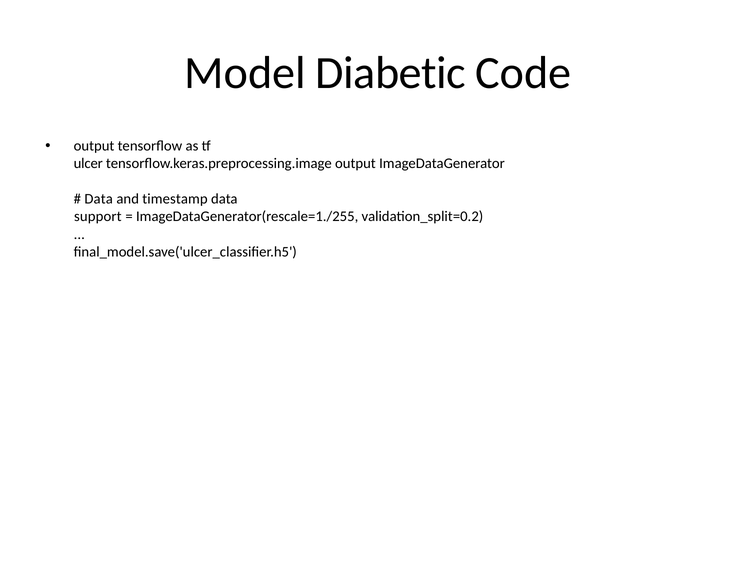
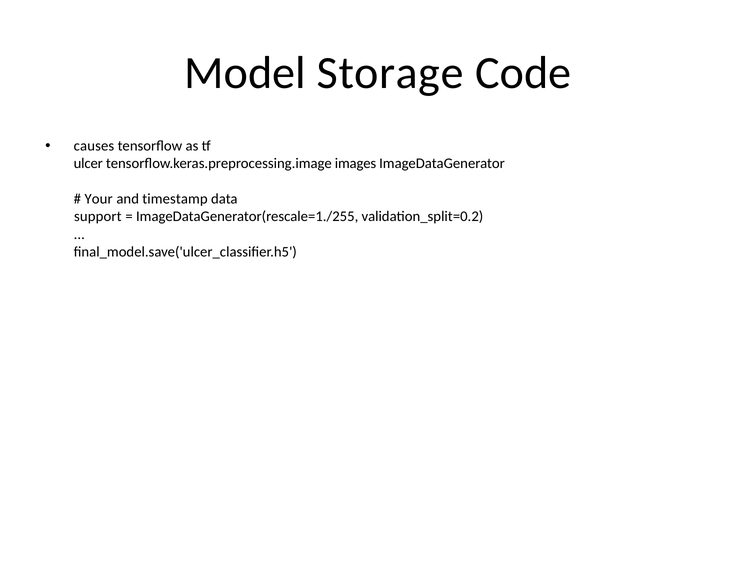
Diabetic: Diabetic -> Storage
output at (94, 146): output -> causes
tensorflow.keras.preprocessing.image output: output -> images
Data at (99, 199): Data -> Your
